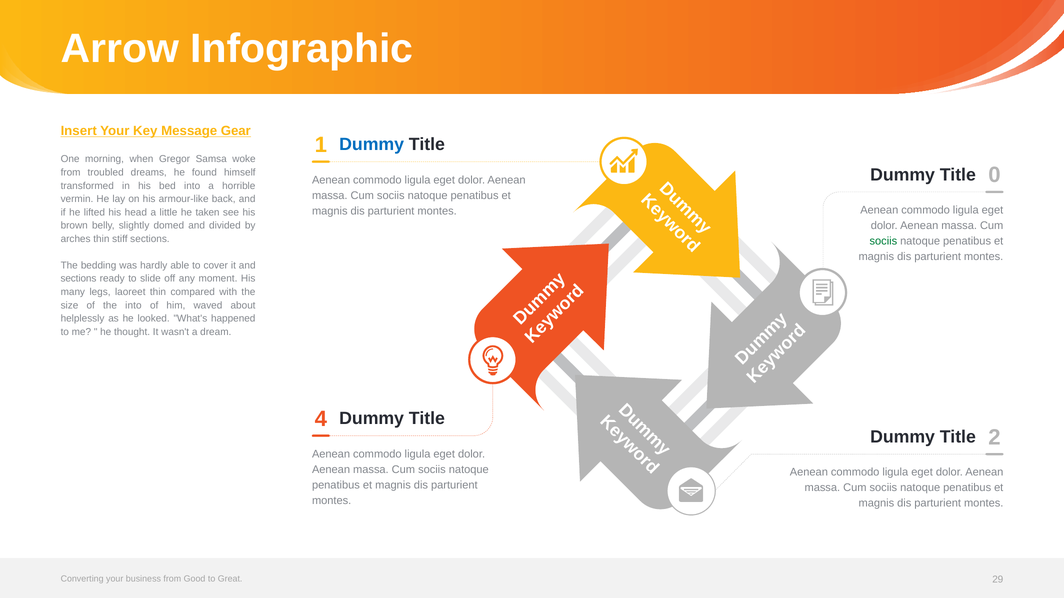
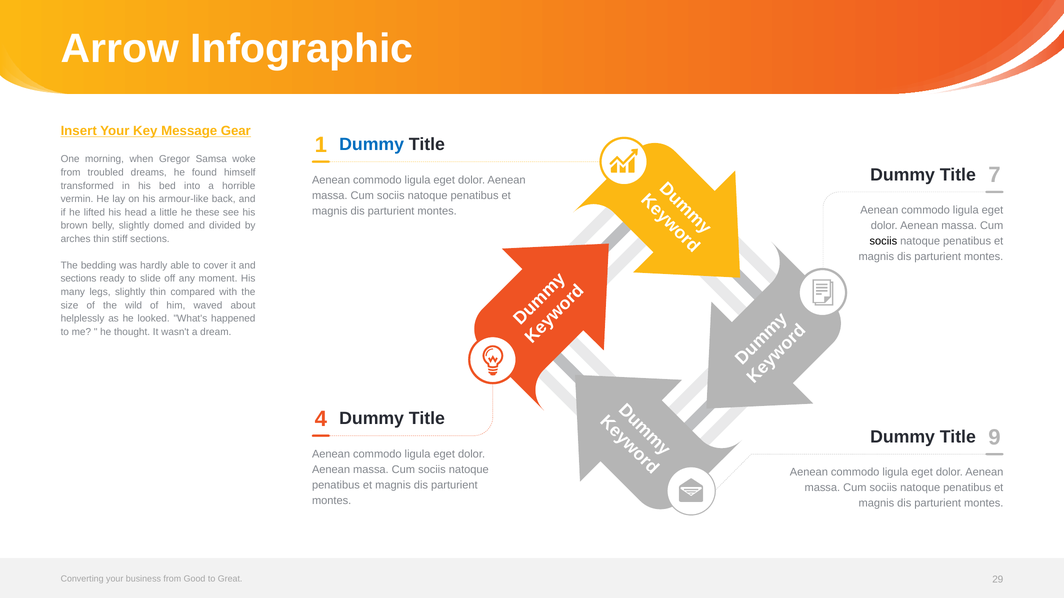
0: 0 -> 7
taken: taken -> these
sociis at (883, 241) colour: green -> black
legs laoreet: laoreet -> slightly
the into: into -> wild
2: 2 -> 9
